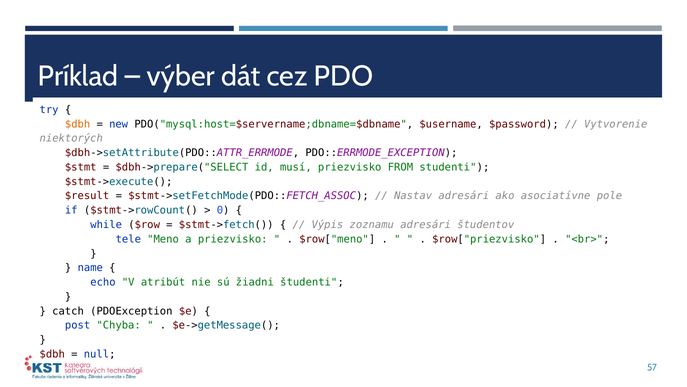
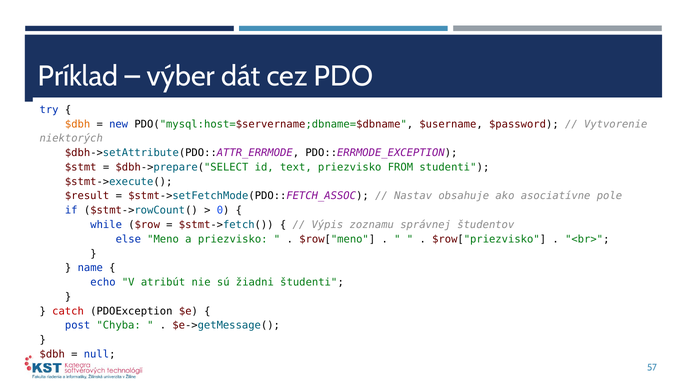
musí: musí -> text
Nastav adresári: adresári -> obsahuje
zoznamu adresári: adresári -> správnej
tele: tele -> else
catch colour: black -> red
